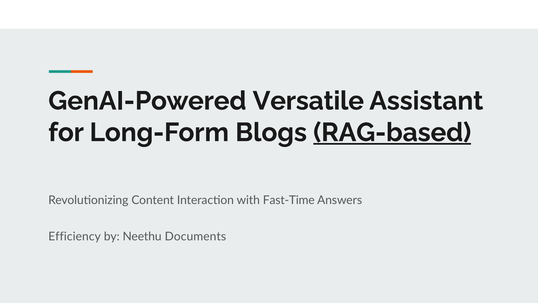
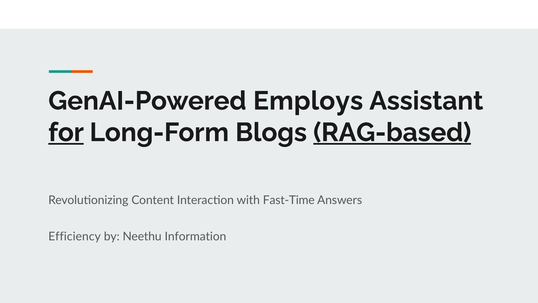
Versatile: Versatile -> Employs
for underline: none -> present
Documents: Documents -> Information
